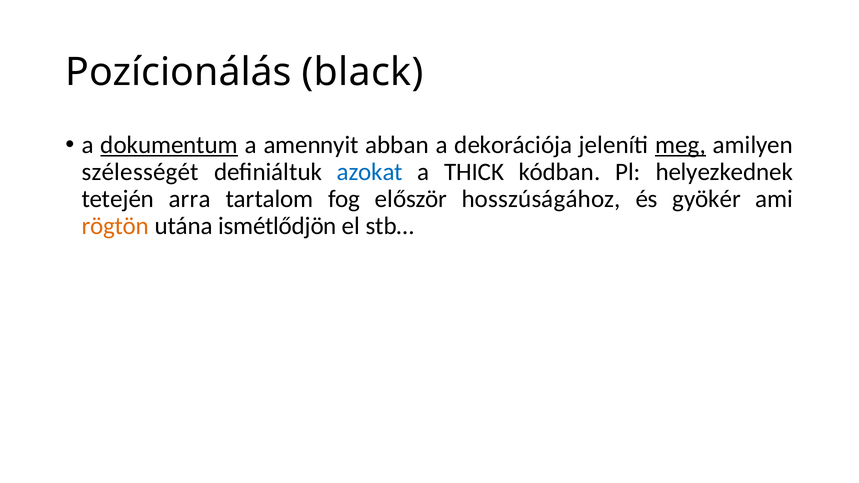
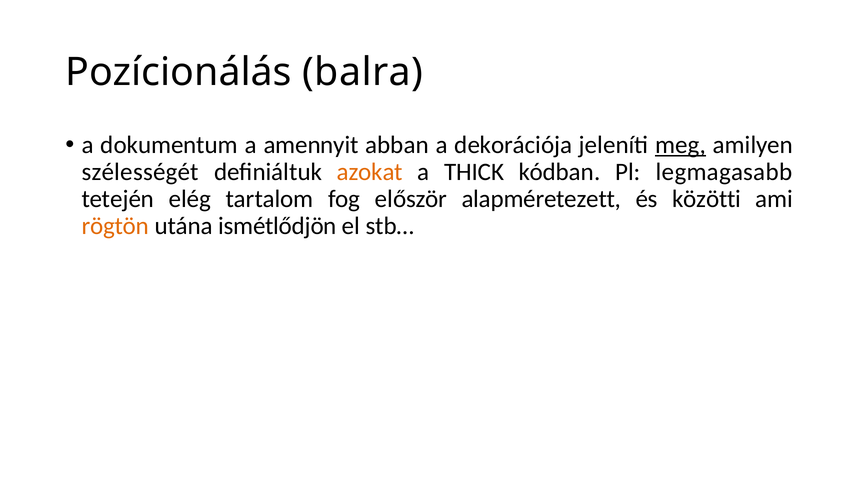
black: black -> balra
dokumentum underline: present -> none
azokat colour: blue -> orange
helyezkednek: helyezkednek -> legmagasabb
arra: arra -> elég
hosszúságához: hosszúságához -> alapméretezett
gyökér: gyökér -> közötti
